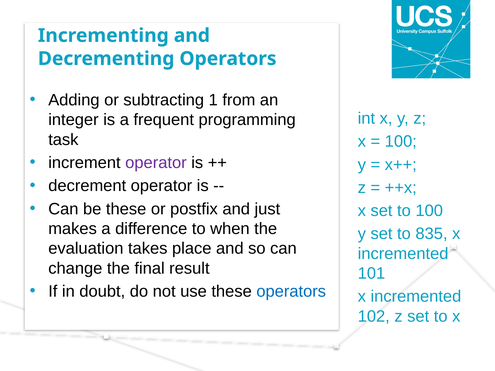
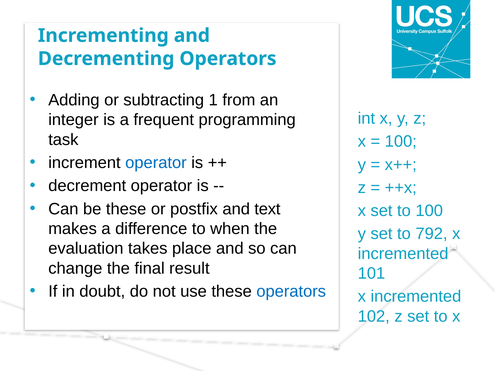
operator at (156, 163) colour: purple -> blue
just: just -> text
835: 835 -> 792
